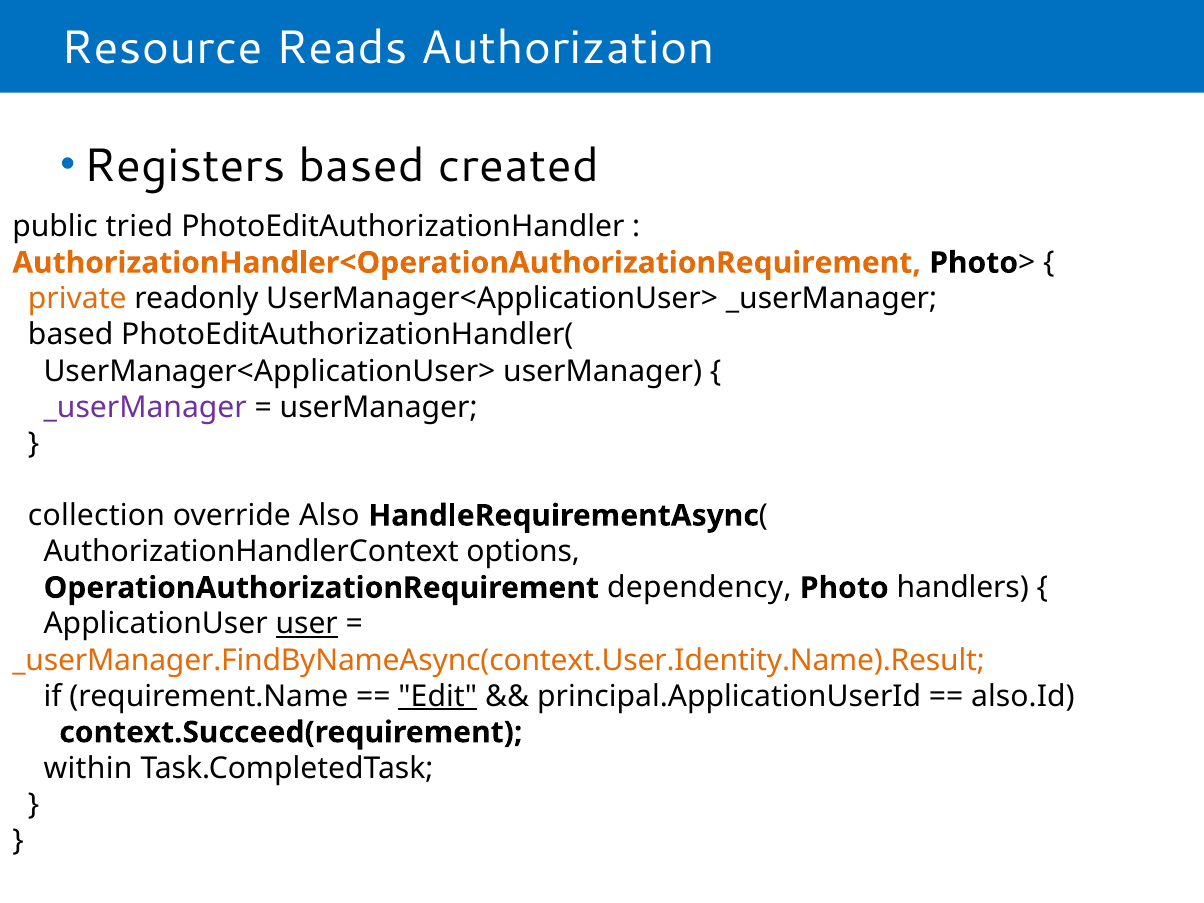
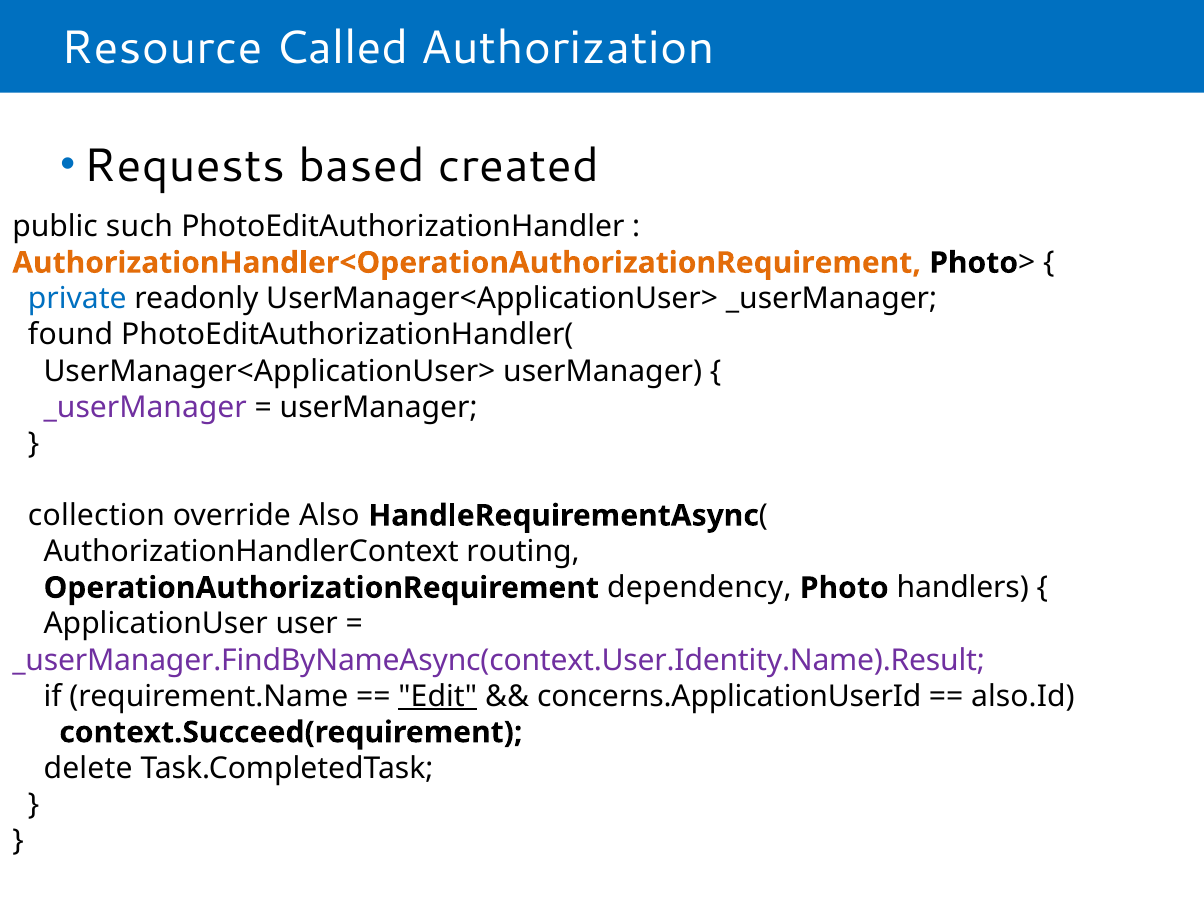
Reads: Reads -> Called
Registers: Registers -> Requests
tried: tried -> such
private colour: orange -> blue
based at (71, 335): based -> found
options: options -> routing
user underline: present -> none
_userManager.FindByNameAsync(context.User.Identity.Name).Result colour: orange -> purple
principal.ApplicationUserId: principal.ApplicationUserId -> concerns.ApplicationUserId
within: within -> delete
